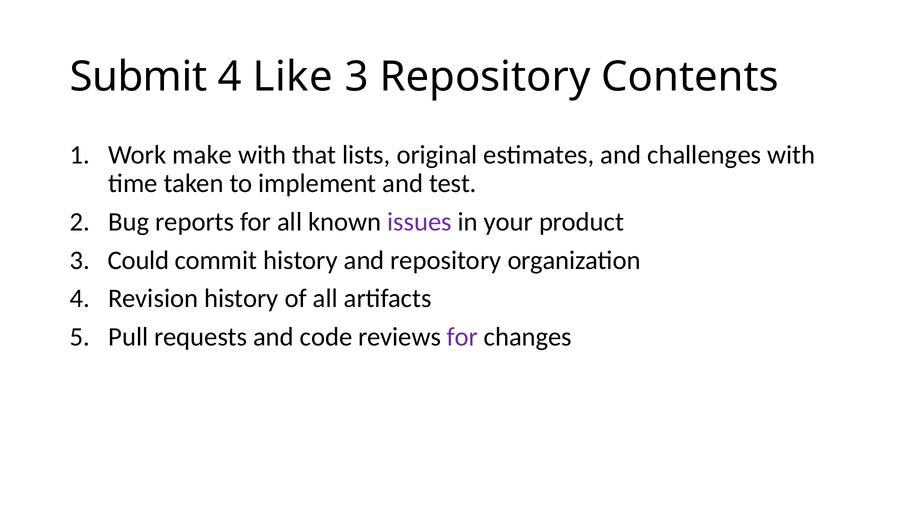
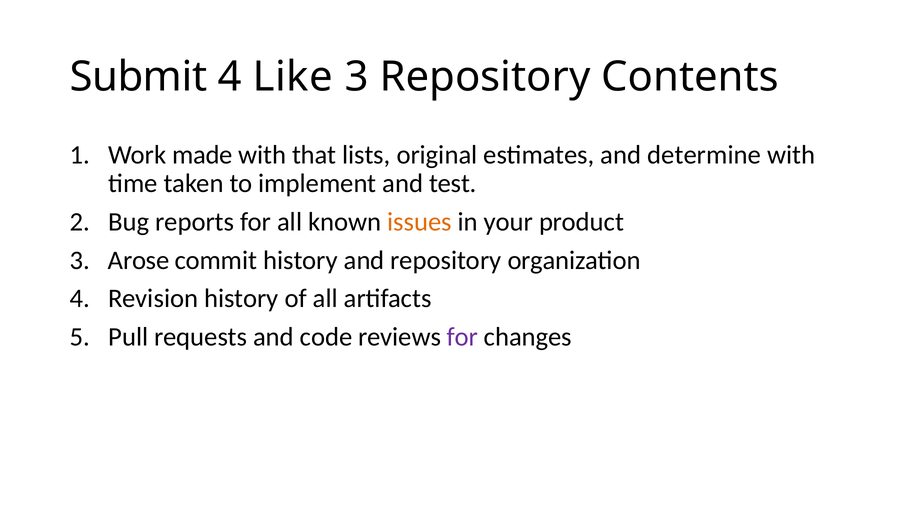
make: make -> made
challenges: challenges -> determine
issues colour: purple -> orange
Could: Could -> Arose
